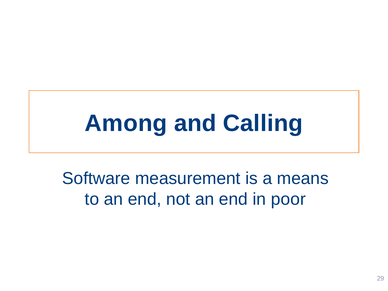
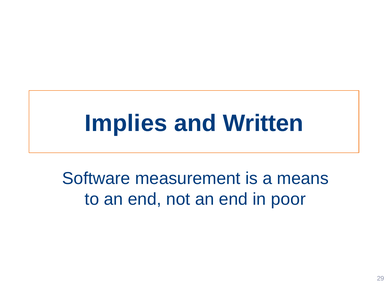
Among: Among -> Implies
Calling: Calling -> Written
